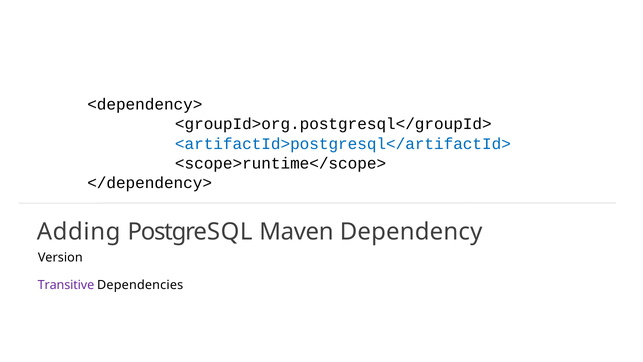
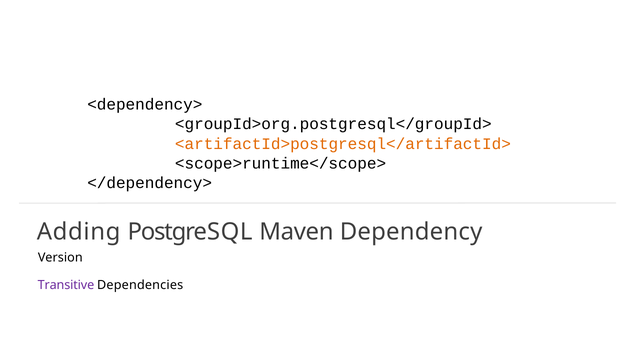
<artifactId>postgresql</artifactId> colour: blue -> orange
